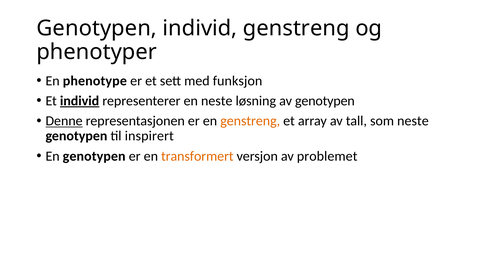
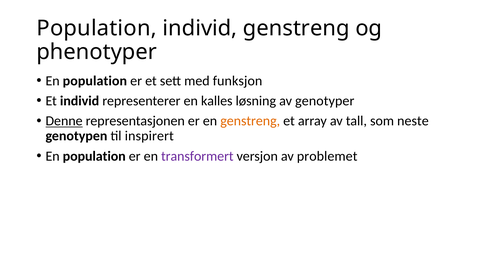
Genotypen at (97, 28): Genotypen -> Population
phenotype at (95, 81): phenotype -> population
individ at (80, 101) underline: present -> none
en neste: neste -> kalles
av genotypen: genotypen -> genotyper
genotypen at (94, 156): genotypen -> population
transformert colour: orange -> purple
